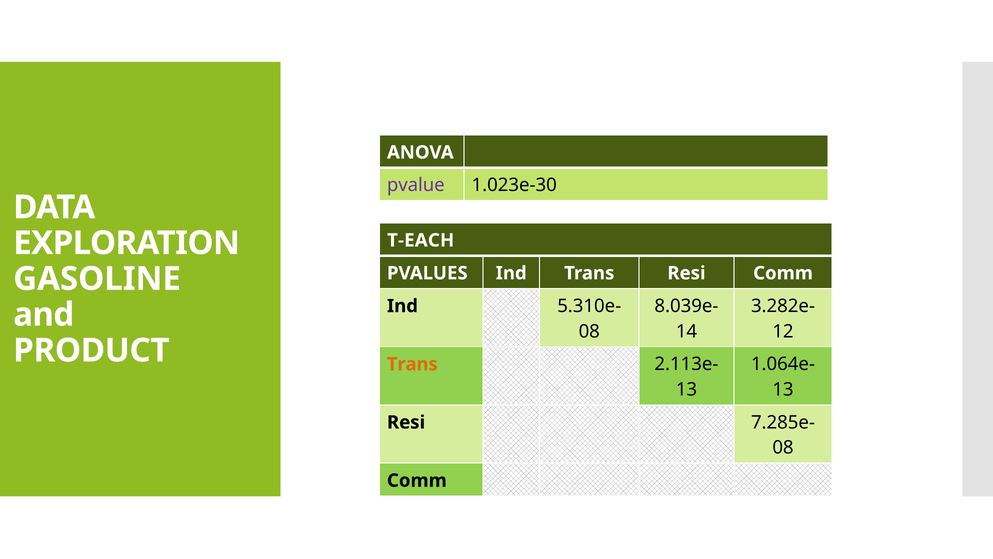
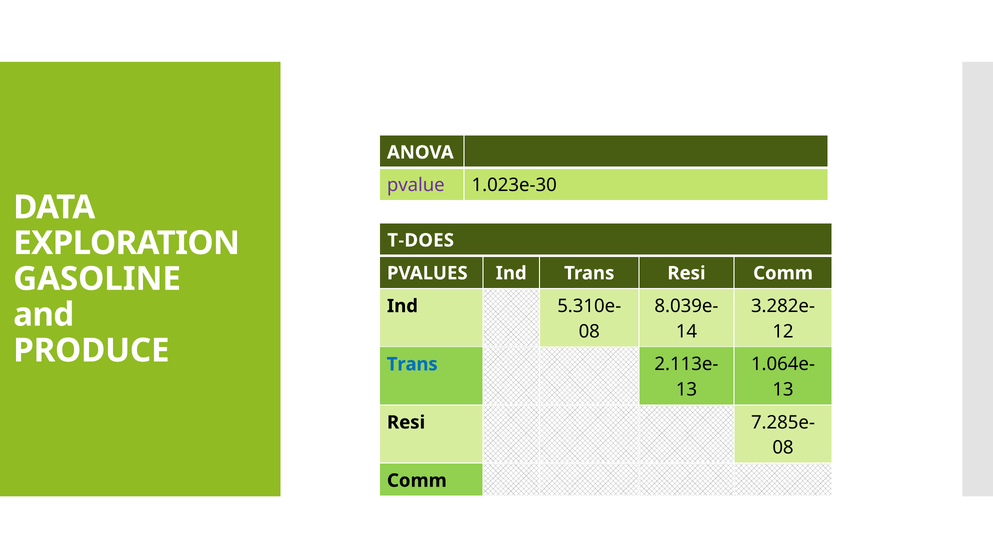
T-EACH: T-EACH -> T-DOES
PRODUCT: PRODUCT -> PRODUCE
Trans at (412, 364) colour: orange -> blue
